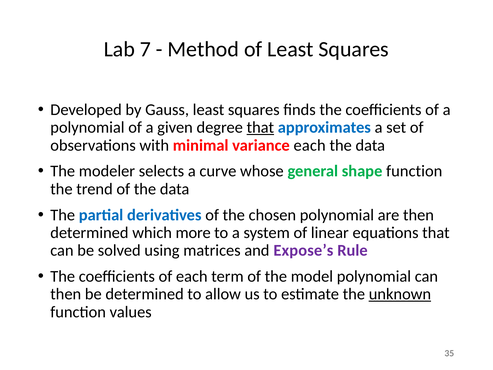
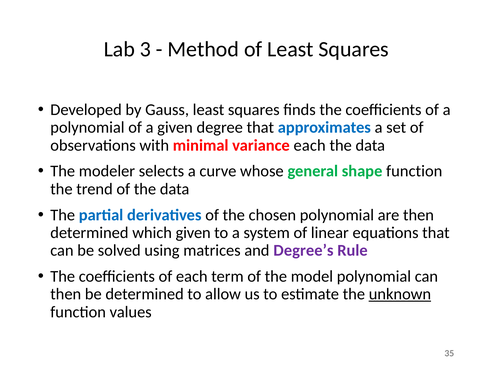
7: 7 -> 3
that at (260, 127) underline: present -> none
which more: more -> given
Expose’s: Expose’s -> Degree’s
